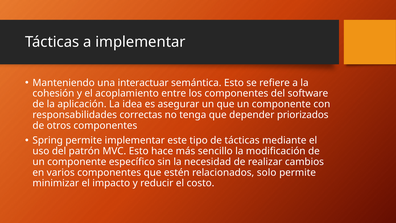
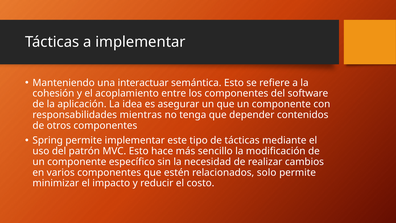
correctas: correctas -> mientras
priorizados: priorizados -> contenidos
